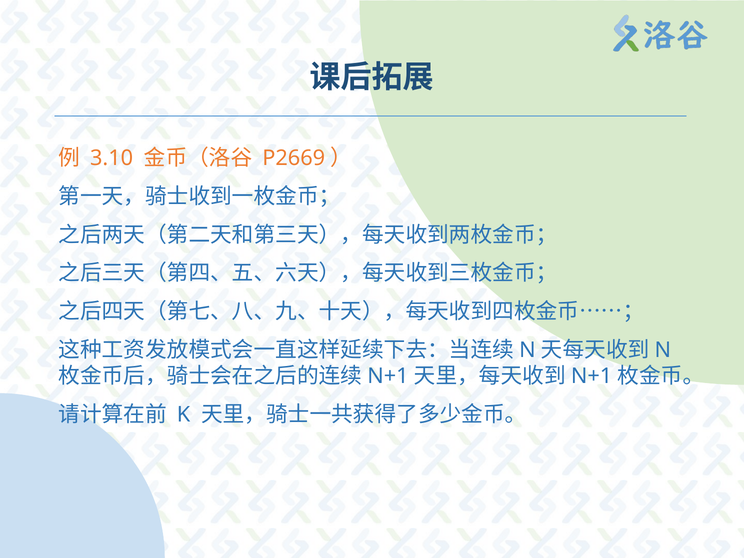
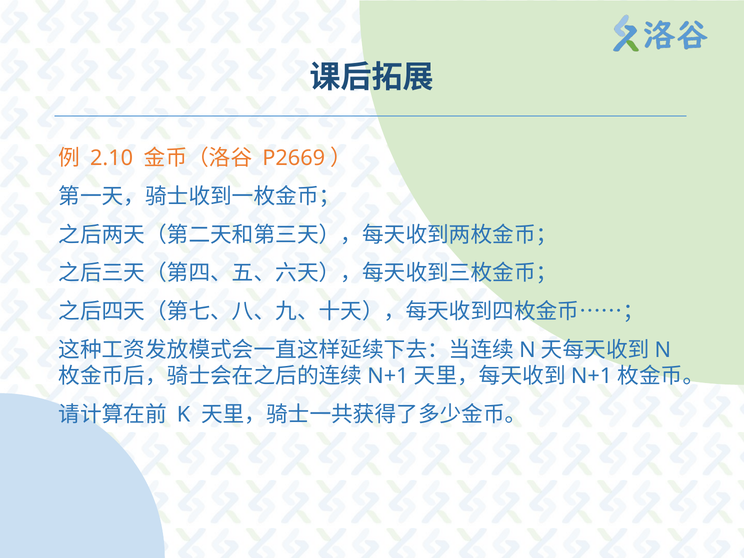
3.10: 3.10 -> 2.10
